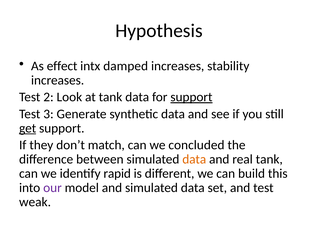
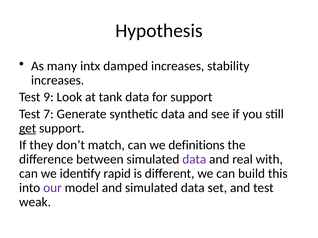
effect: effect -> many
2: 2 -> 9
support at (191, 97) underline: present -> none
3: 3 -> 7
concluded: concluded -> definitions
data at (194, 160) colour: orange -> purple
real tank: tank -> with
